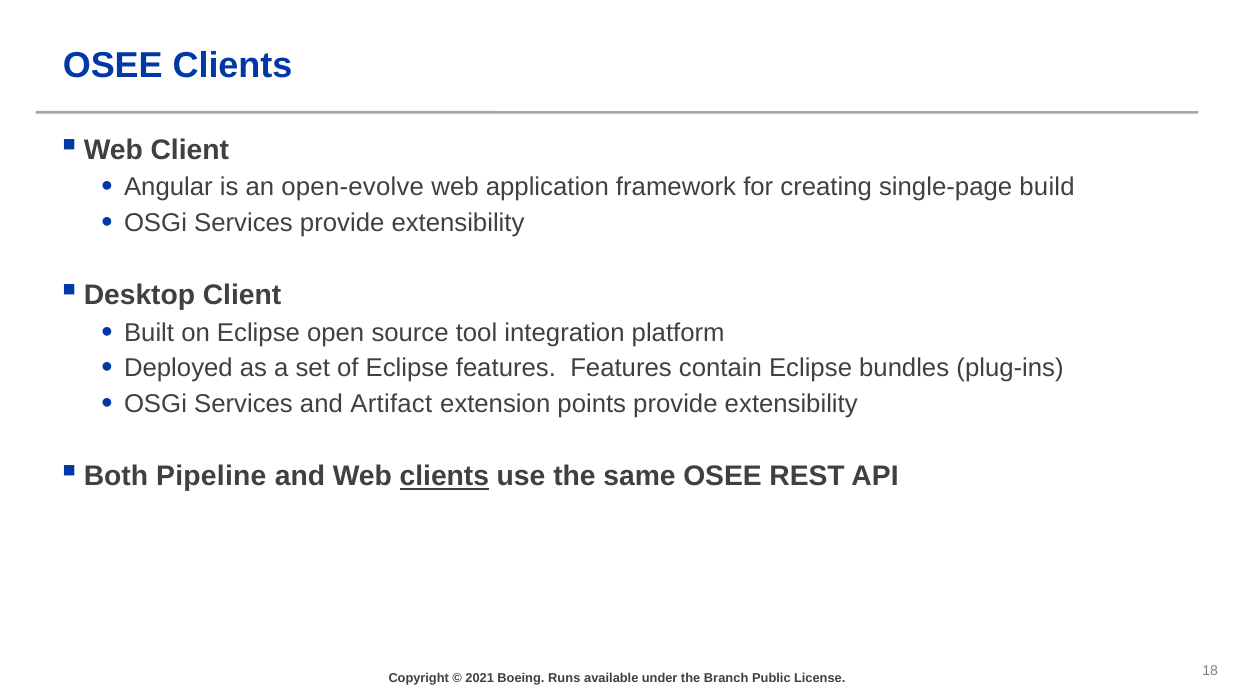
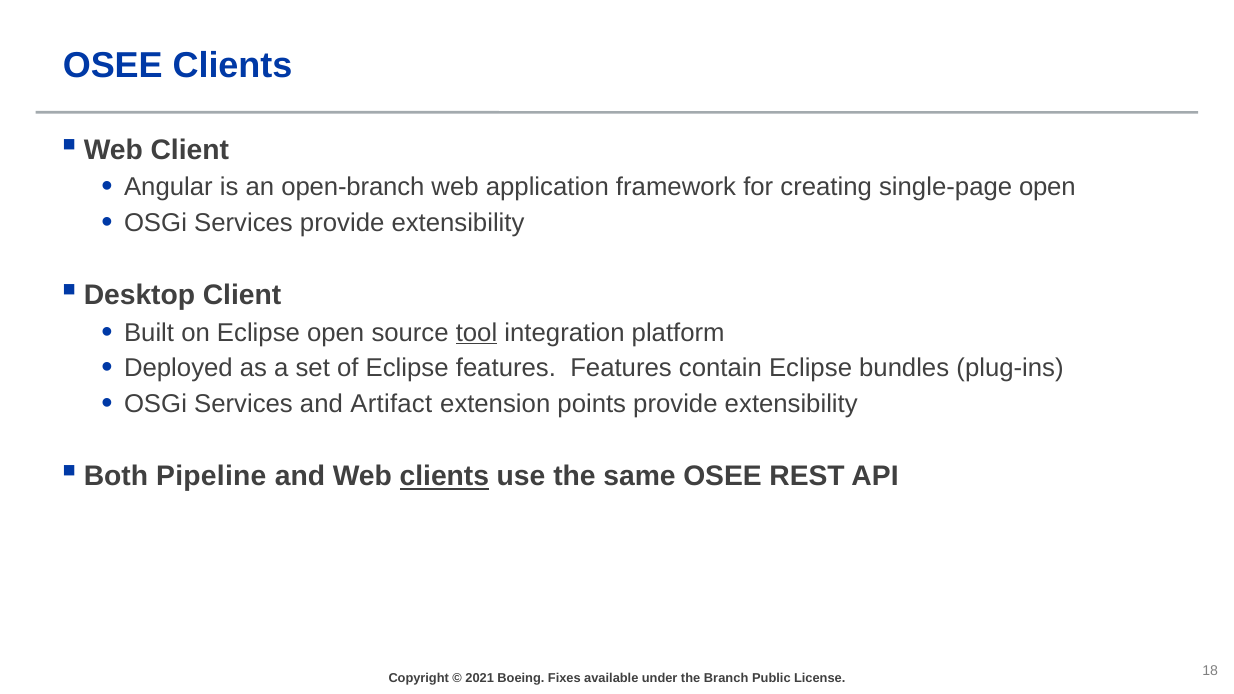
open-evolve: open-evolve -> open-branch
single-page build: build -> open
tool underline: none -> present
Runs: Runs -> Fixes
